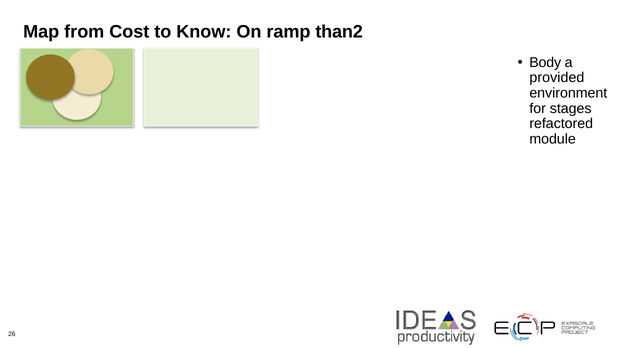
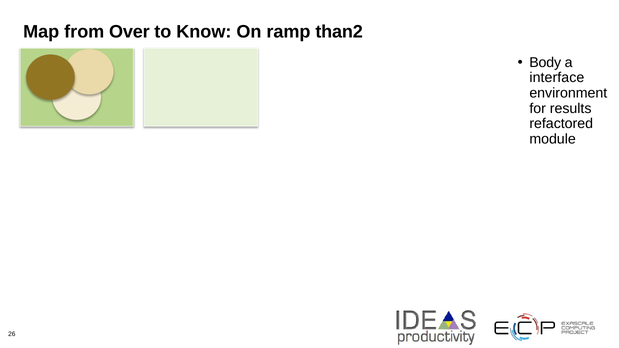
Cost: Cost -> Over
provided: provided -> interface
stages: stages -> results
